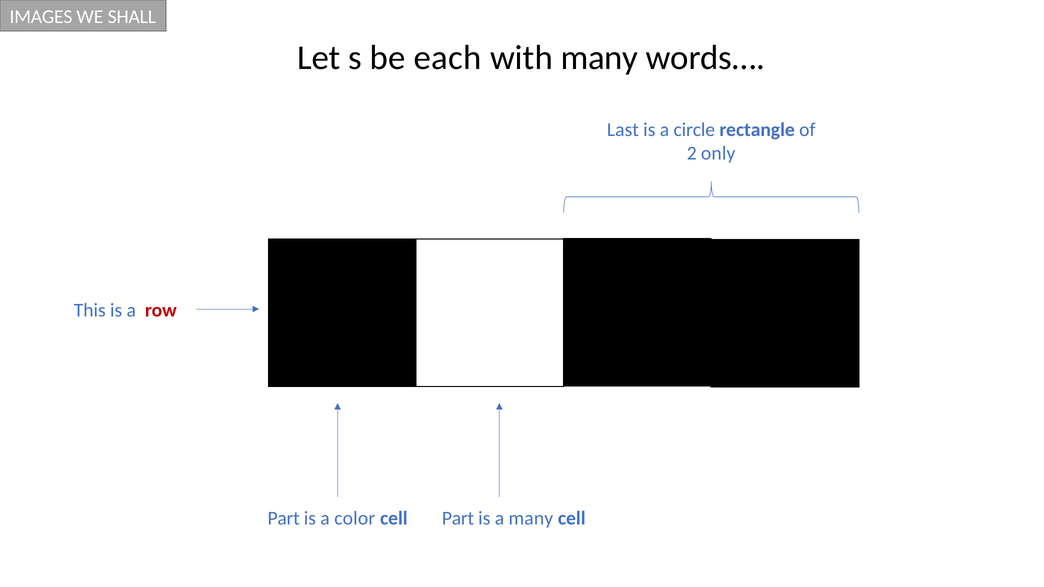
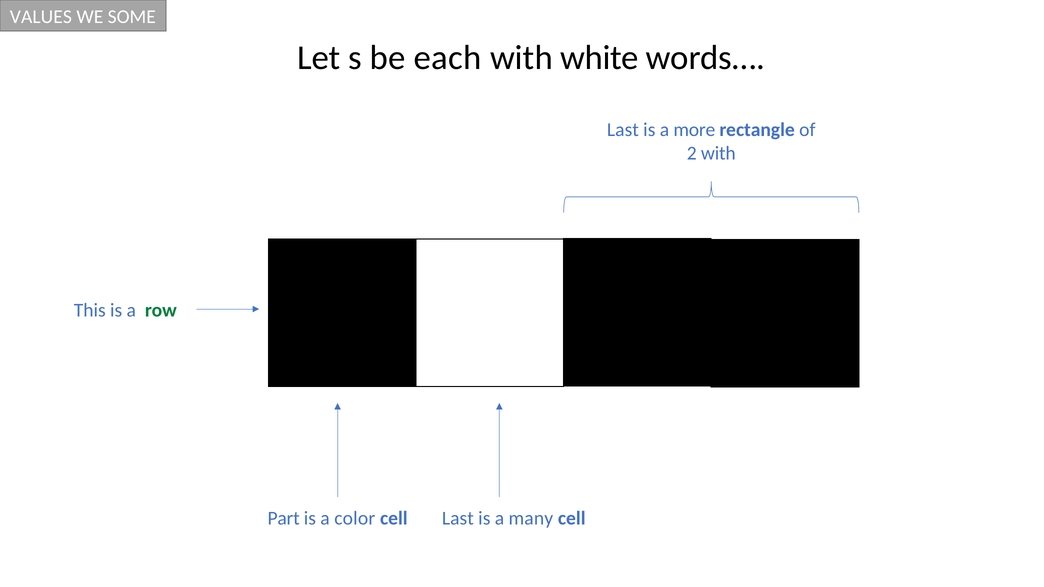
IMAGES: IMAGES -> VALUES
SHALL: SHALL -> SOME
with many: many -> white
circle: circle -> more
2 only: only -> with
row colour: red -> green
Part at (458, 518): Part -> Last
